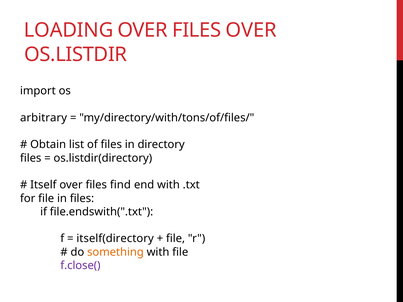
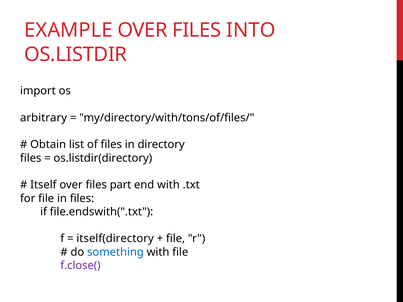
LOADING: LOADING -> EXAMPLE
FILES OVER: OVER -> INTO
find: find -> part
something colour: orange -> blue
